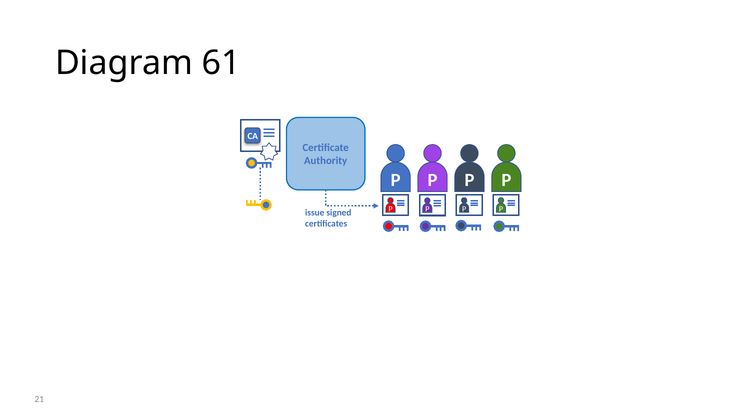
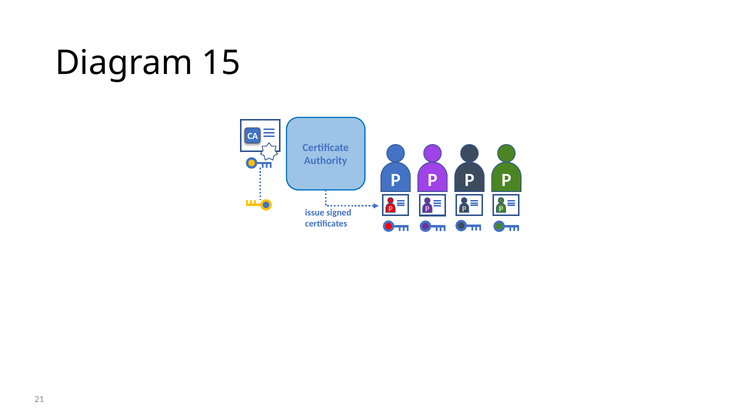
61: 61 -> 15
